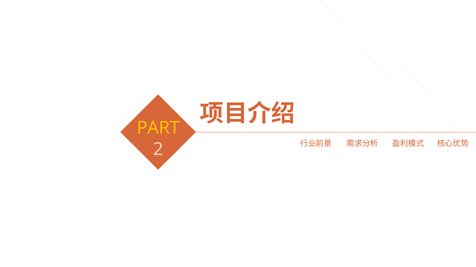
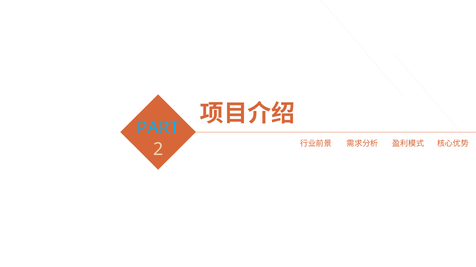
PART colour: yellow -> light blue
